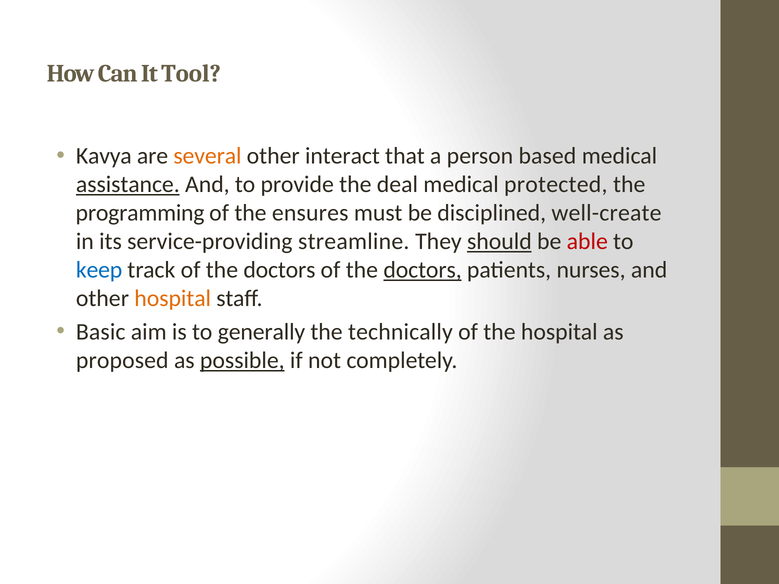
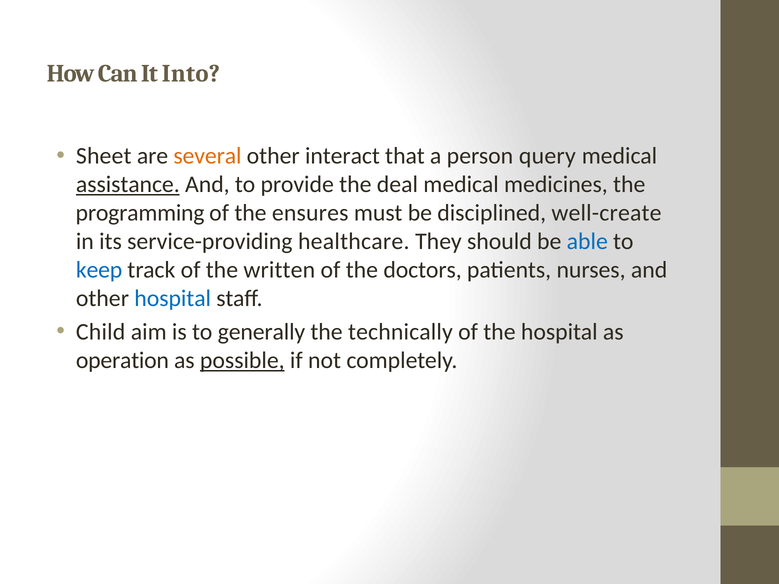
Tool: Tool -> Into
Kavya: Kavya -> Sheet
based: based -> query
protected: protected -> medicines
streamline: streamline -> healthcare
should underline: present -> none
able colour: red -> blue
track of the doctors: doctors -> written
doctors at (423, 270) underline: present -> none
hospital at (173, 299) colour: orange -> blue
Basic: Basic -> Child
proposed: proposed -> operation
